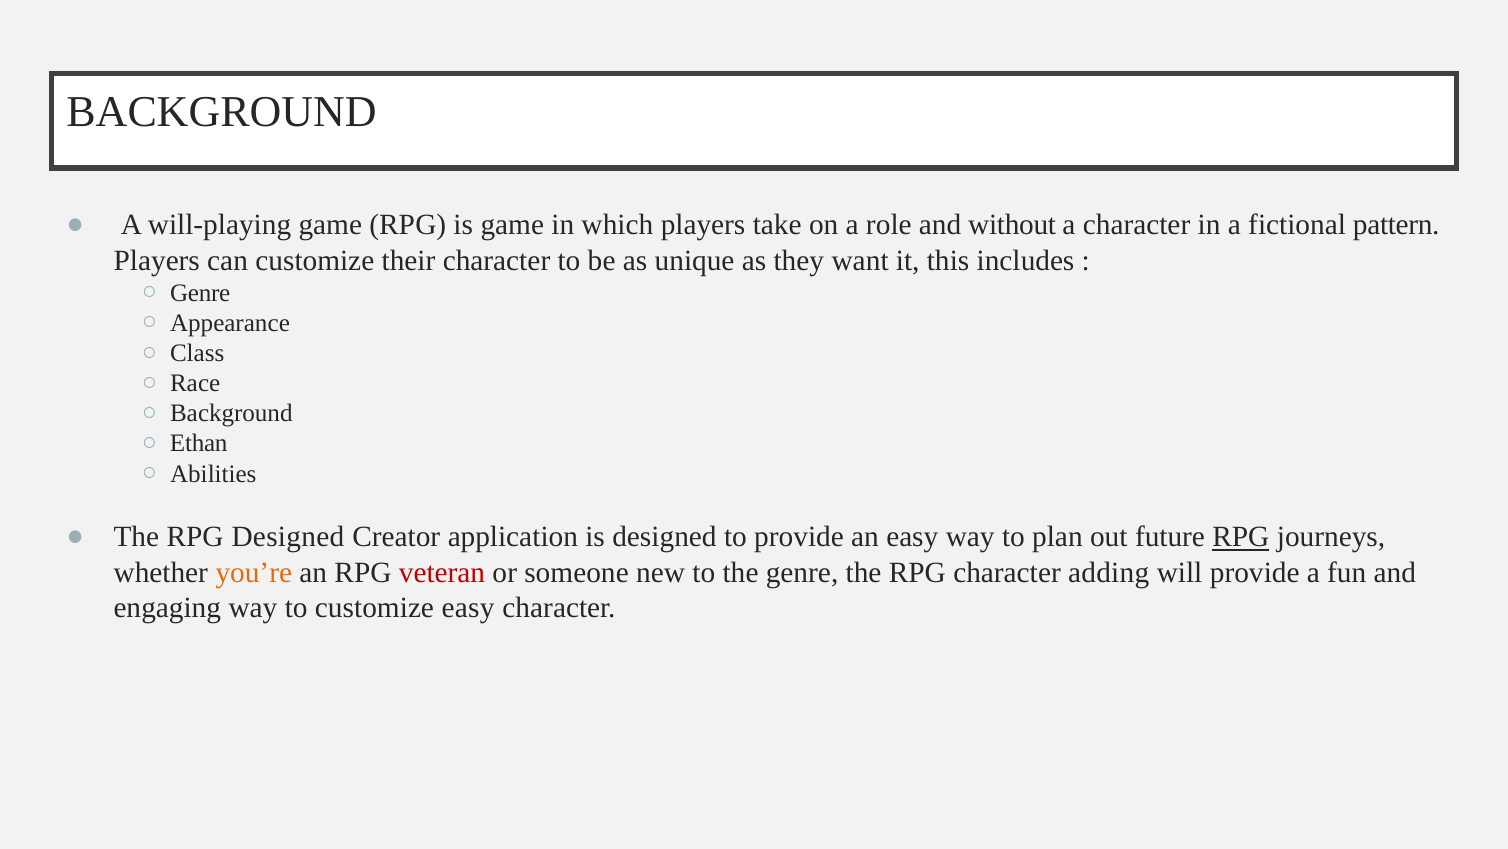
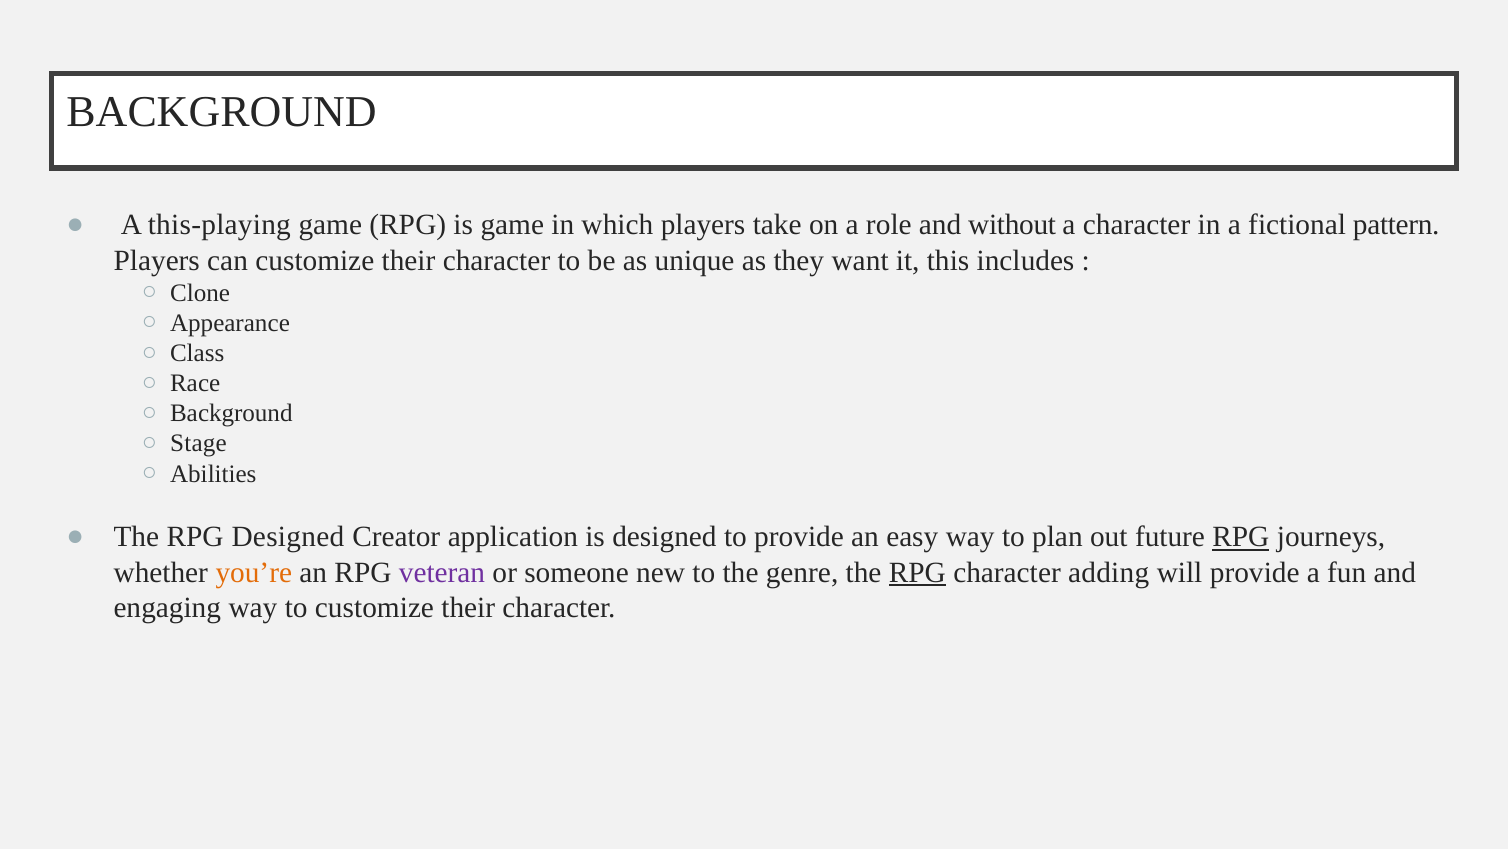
will-playing: will-playing -> this-playing
Genre at (200, 292): Genre -> Clone
Ethan: Ethan -> Stage
veteran colour: red -> purple
RPG at (917, 572) underline: none -> present
to customize easy: easy -> their
